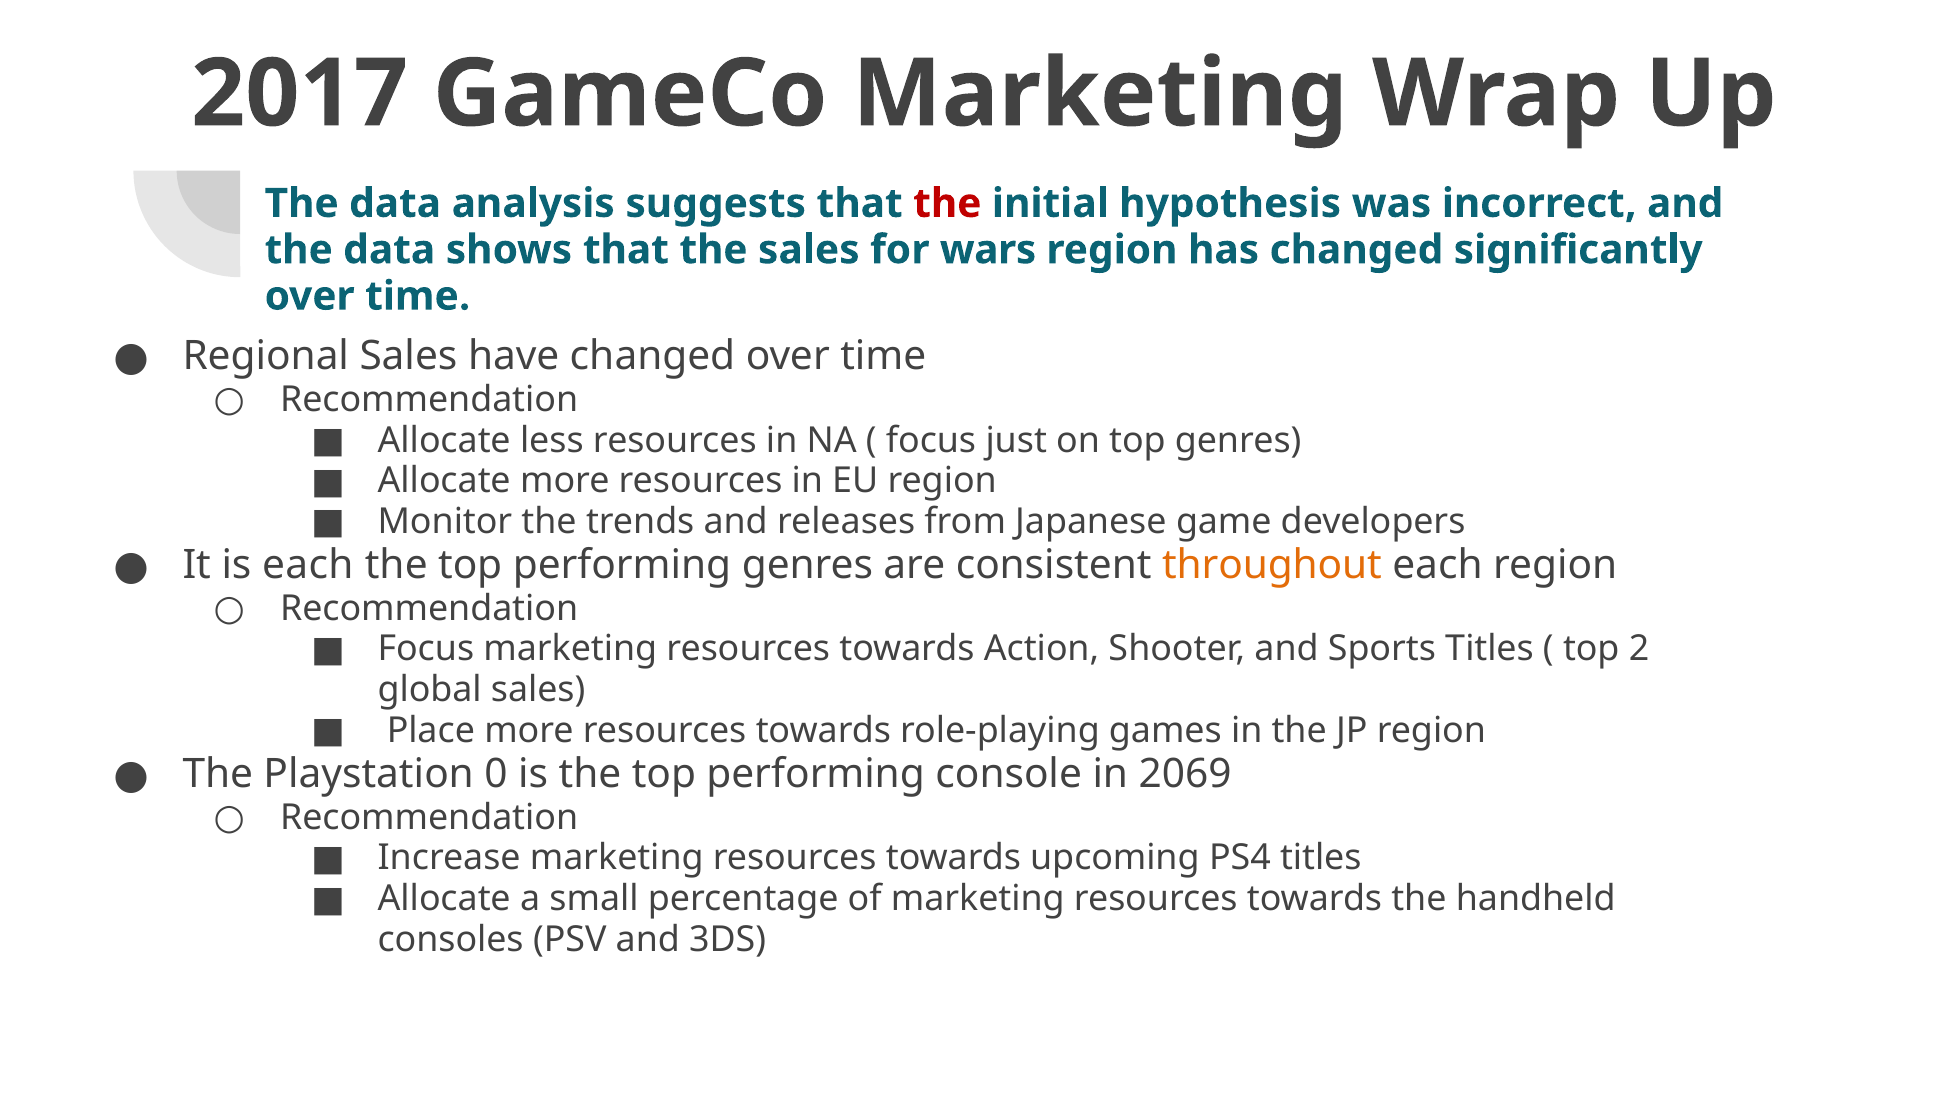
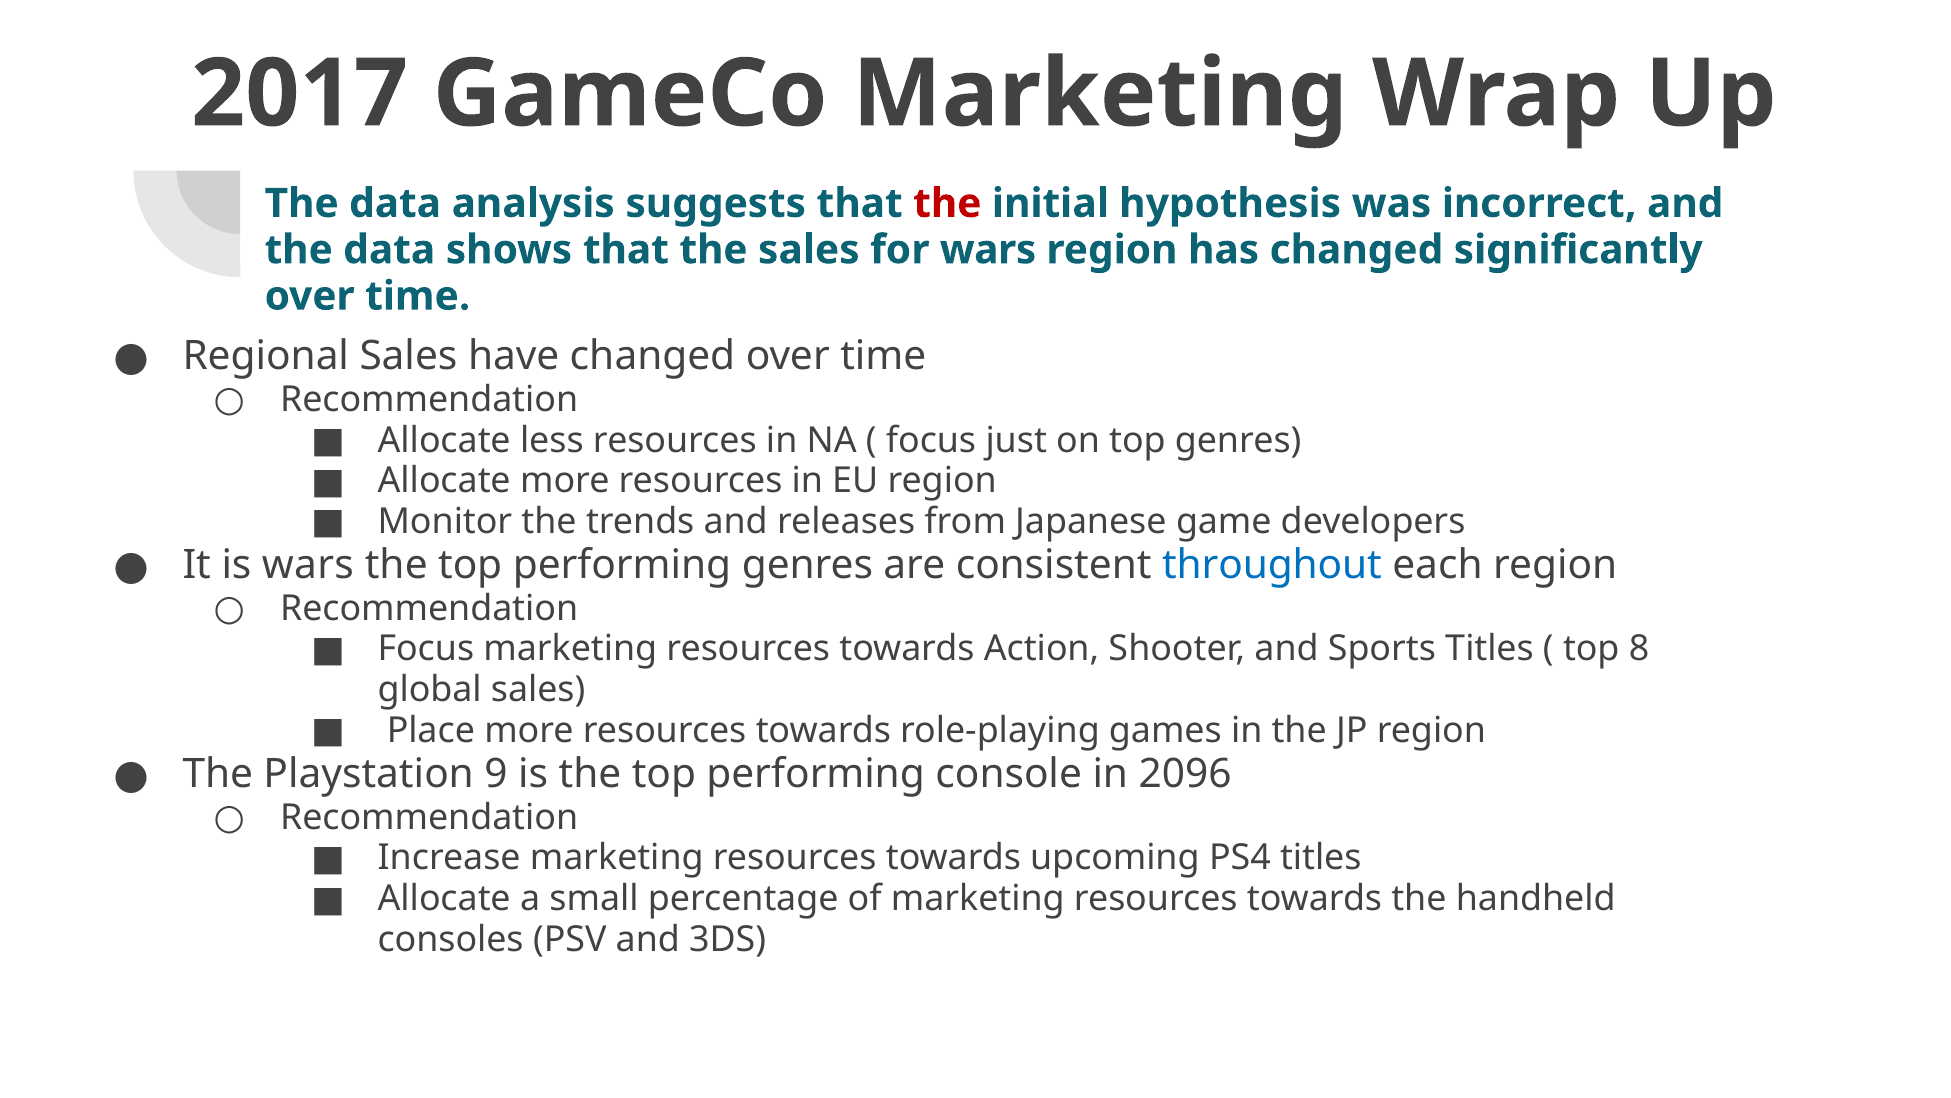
is each: each -> wars
throughout colour: orange -> blue
2: 2 -> 8
0: 0 -> 9
2069: 2069 -> 2096
